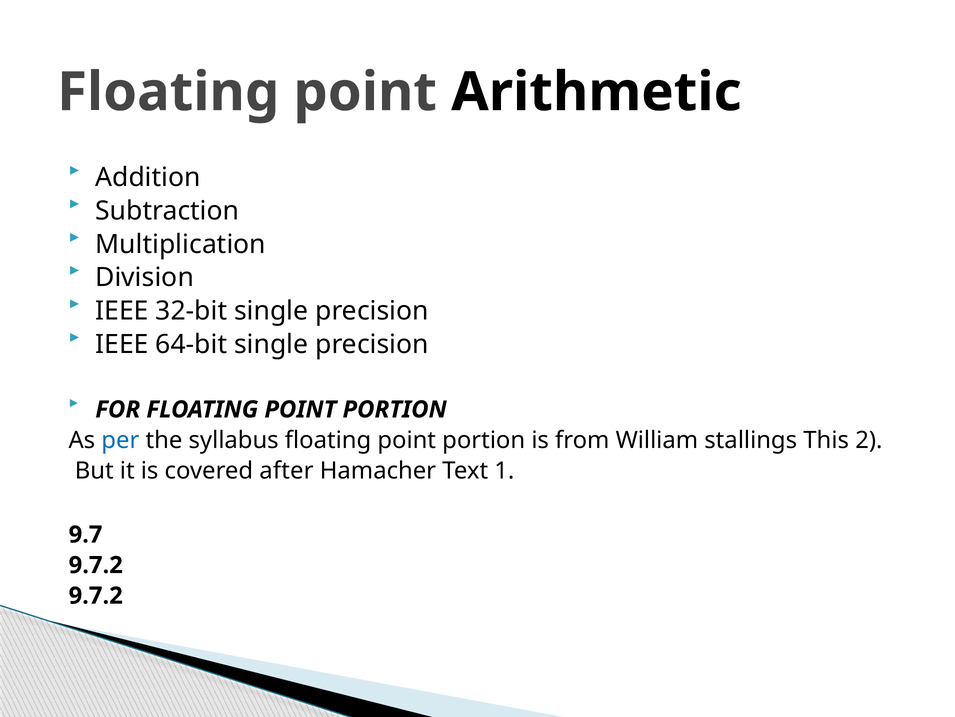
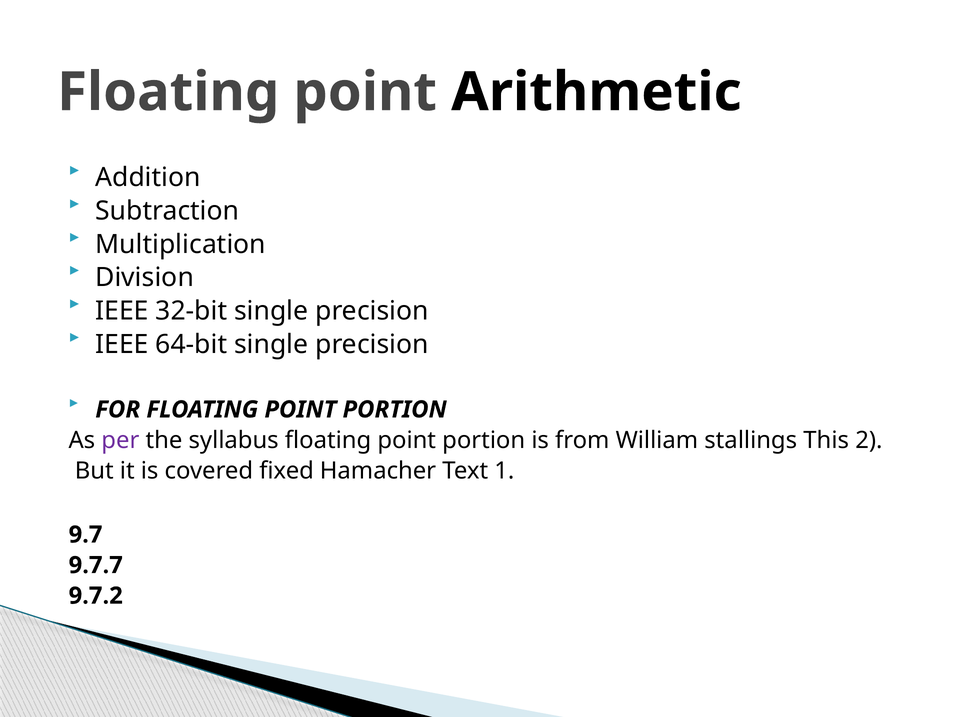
per colour: blue -> purple
after: after -> fixed
9.7.2 at (96, 565): 9.7.2 -> 9.7.7
